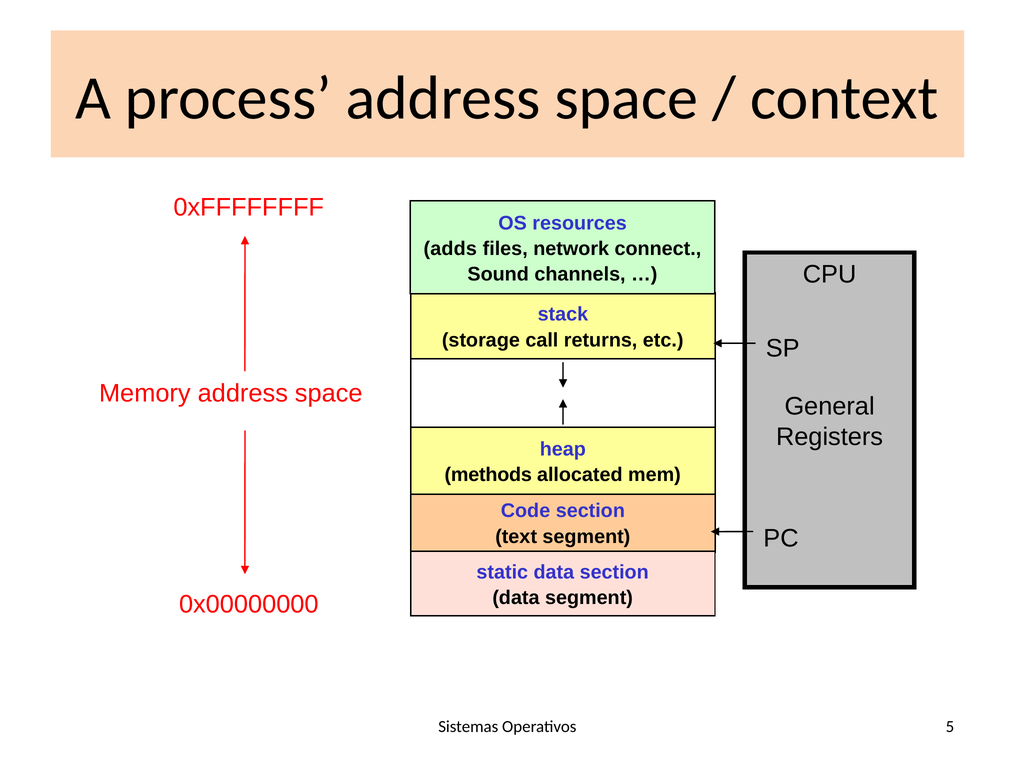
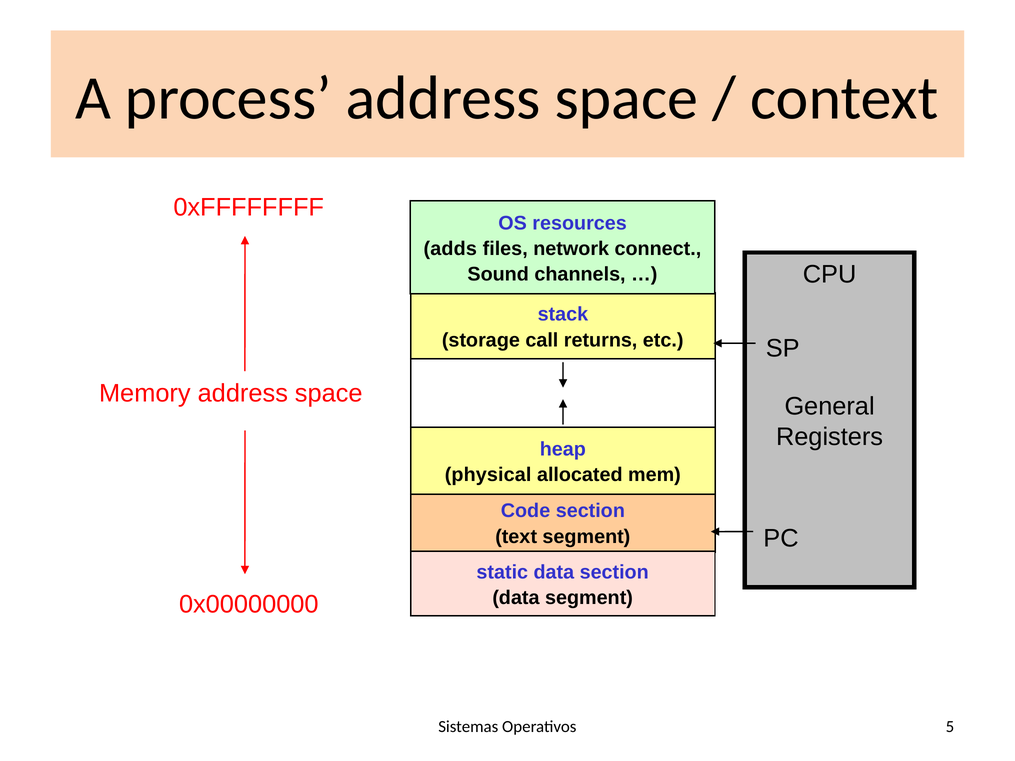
methods: methods -> physical
